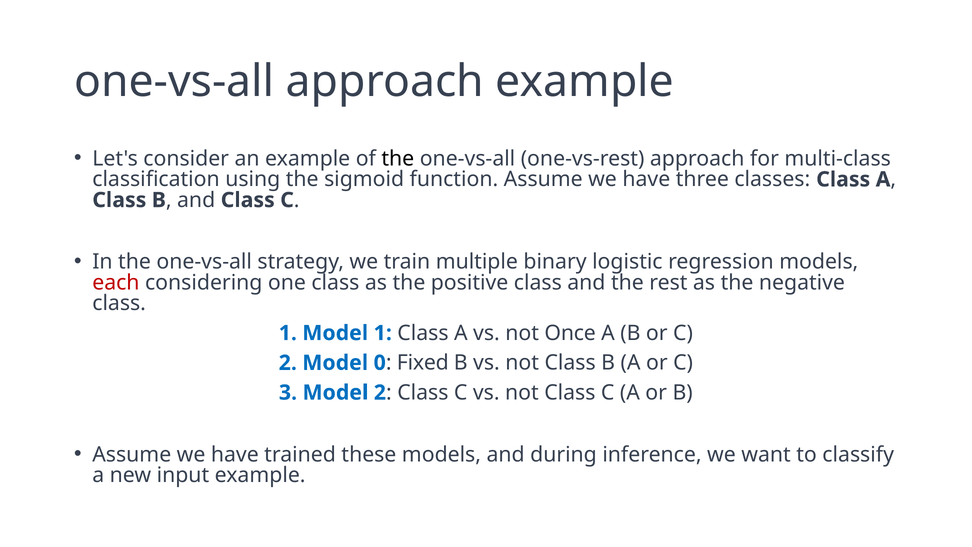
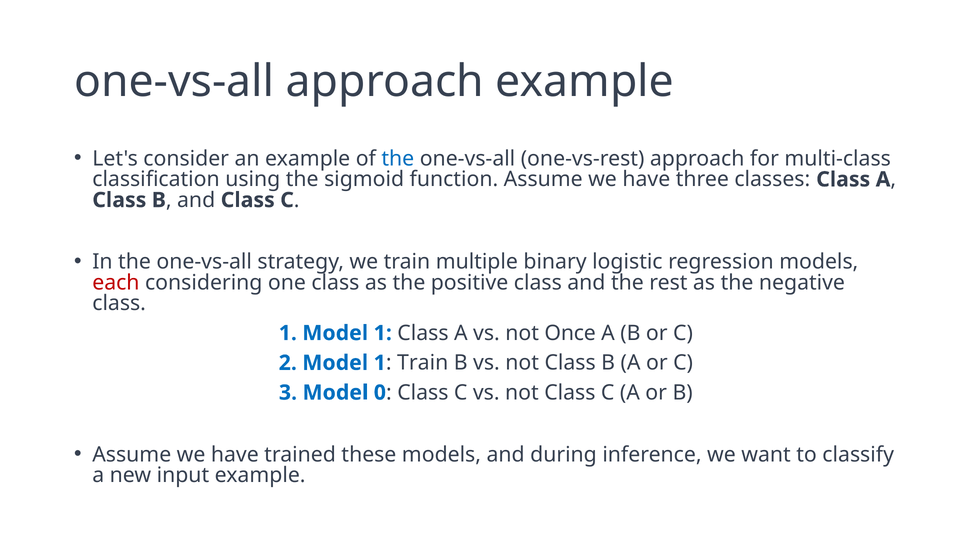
the at (398, 159) colour: black -> blue
2 Model 0: 0 -> 1
Fixed at (423, 363): Fixed -> Train
Model 2: 2 -> 0
